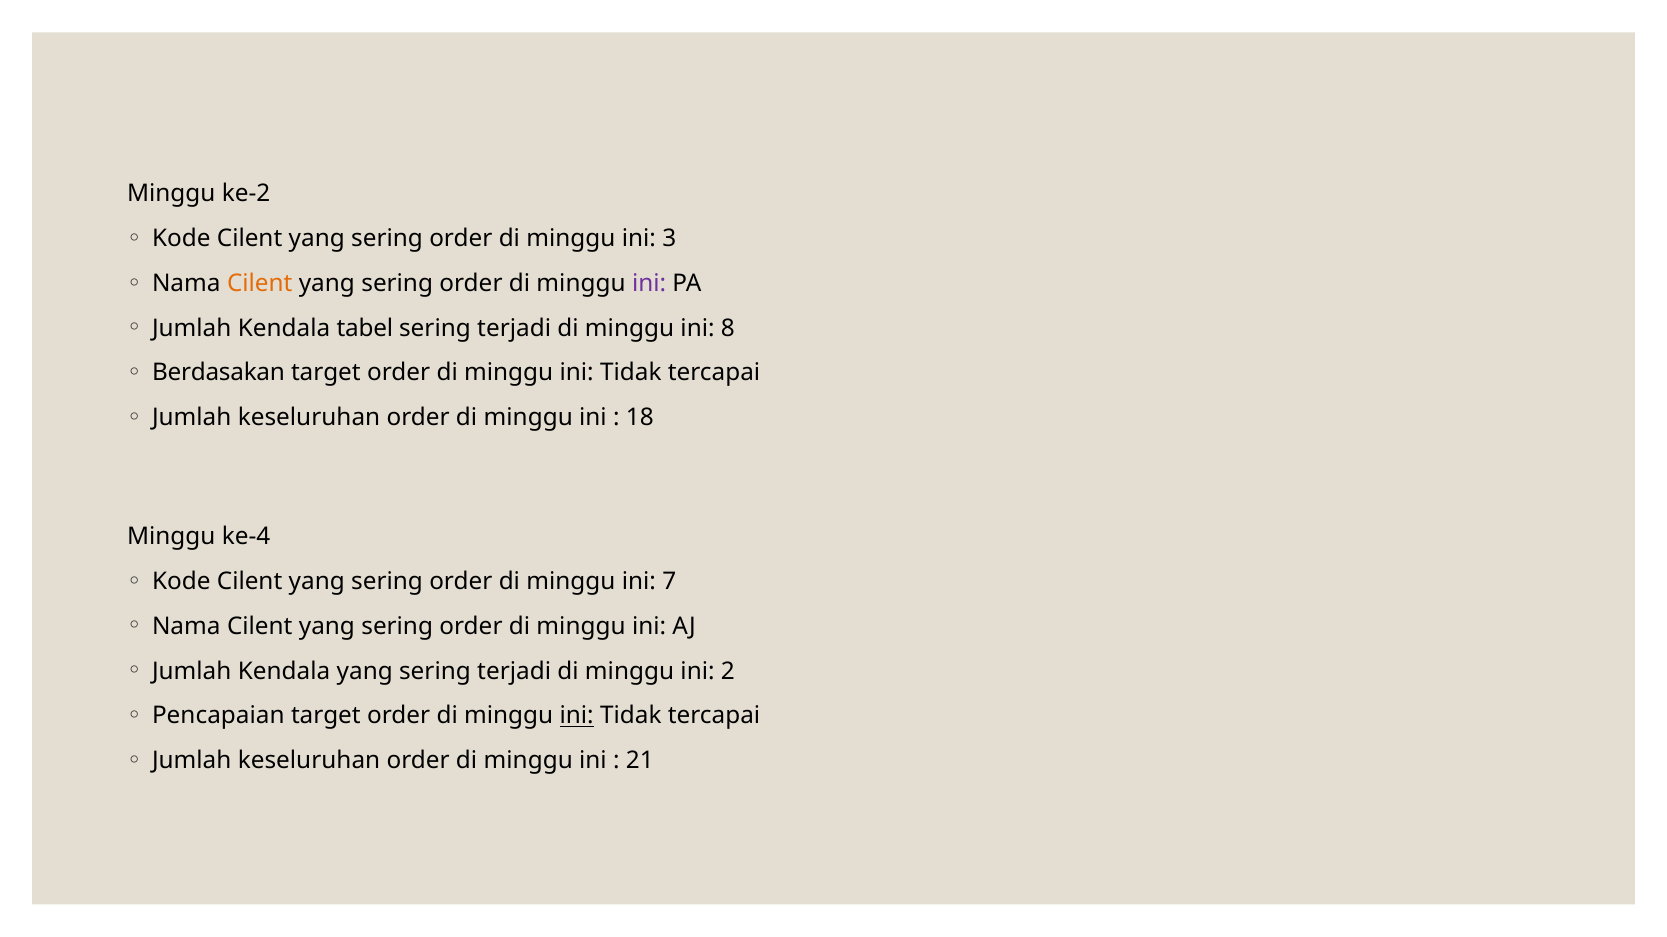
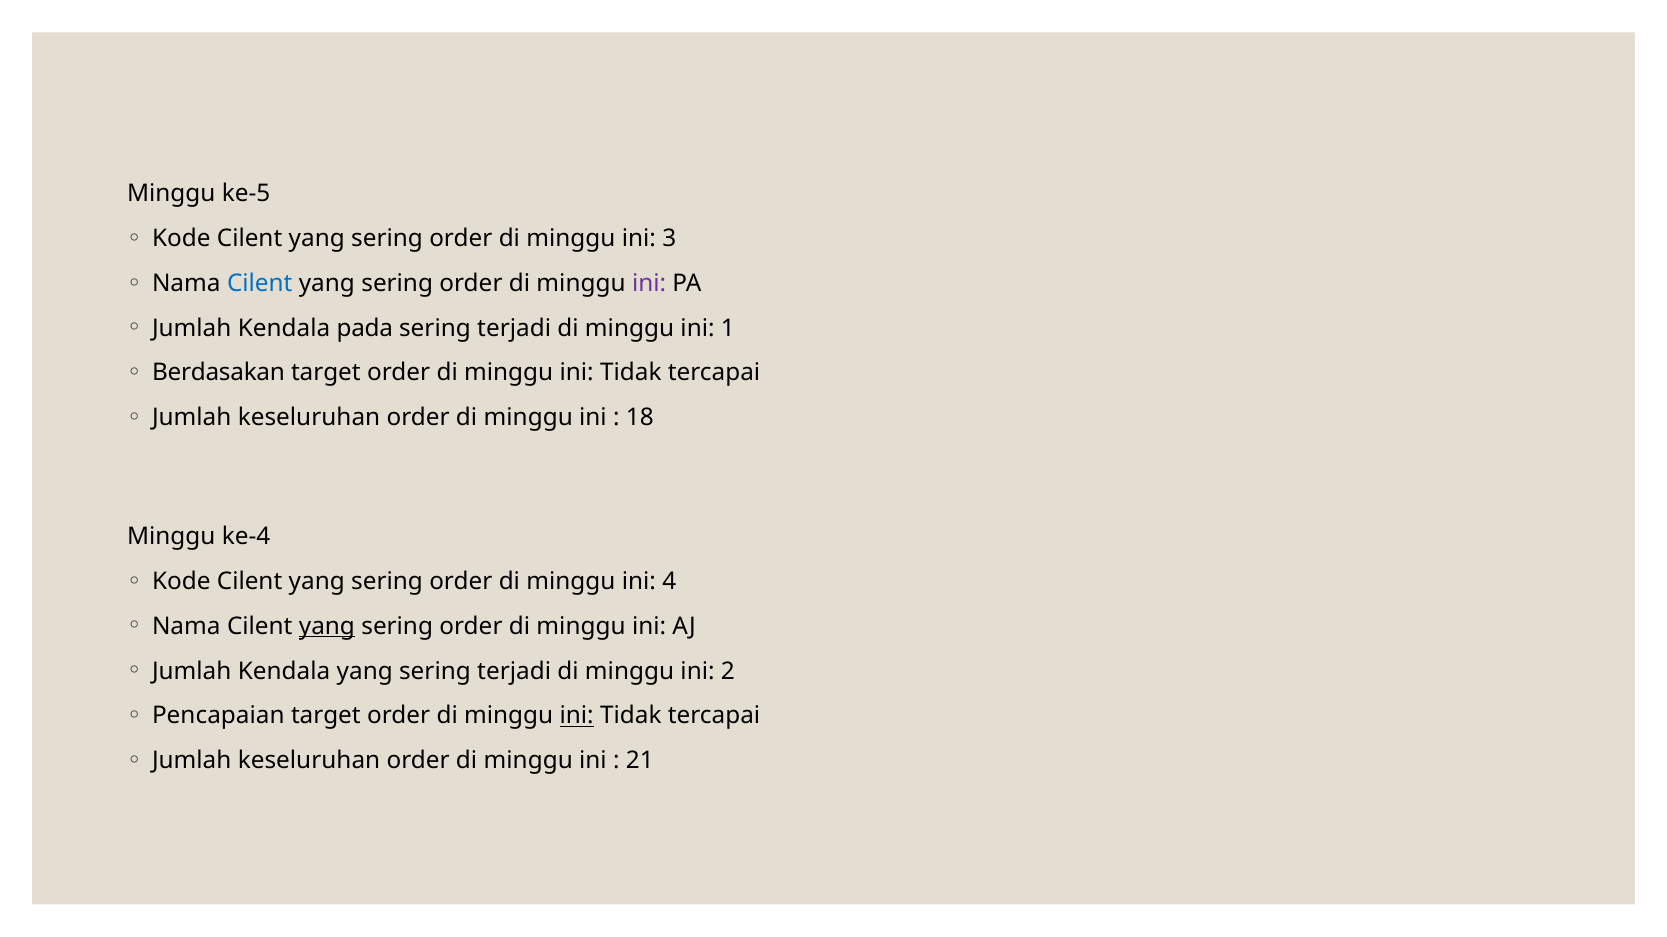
ke-2: ke-2 -> ke-5
Cilent at (260, 284) colour: orange -> blue
tabel: tabel -> pada
8: 8 -> 1
7: 7 -> 4
yang at (327, 627) underline: none -> present
